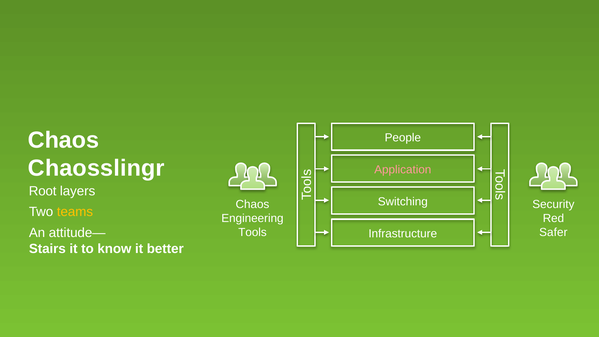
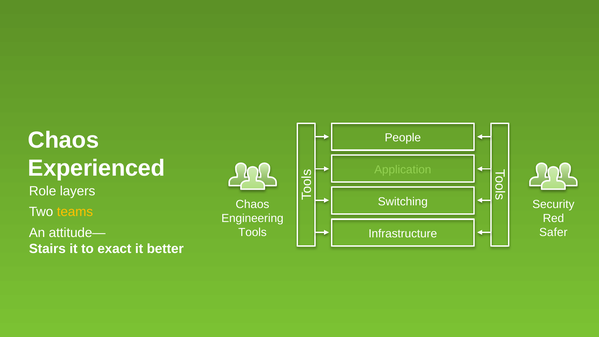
Chaosslingr: Chaosslingr -> Experienced
Application colour: pink -> light green
Root: Root -> Role
know: know -> exact
